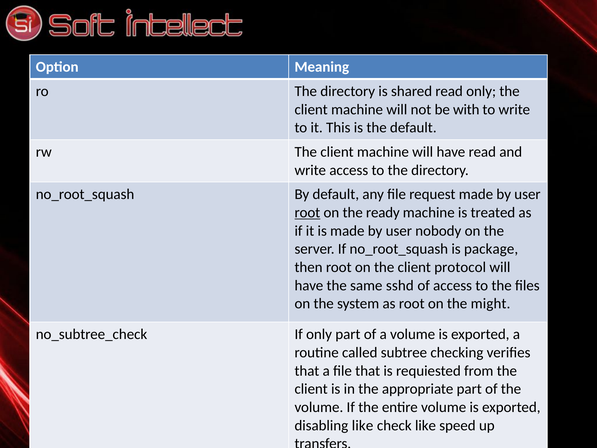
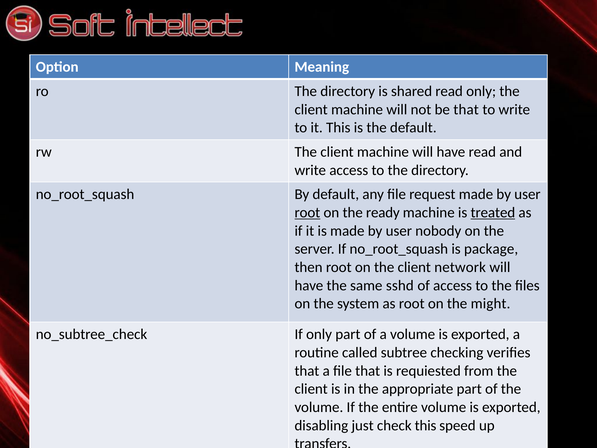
be with: with -> that
treated underline: none -> present
protocol: protocol -> network
disabling like: like -> just
check like: like -> this
